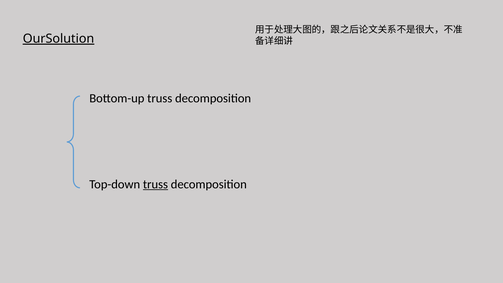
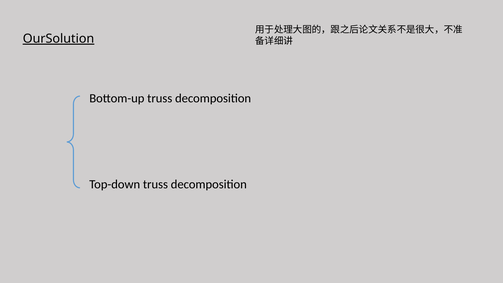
truss at (155, 184) underline: present -> none
